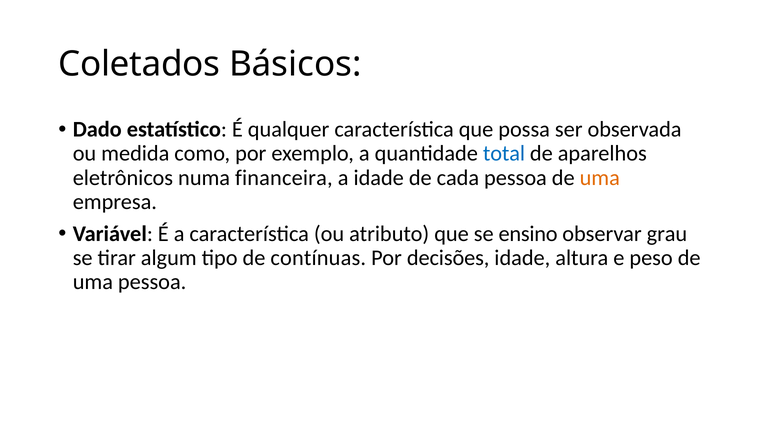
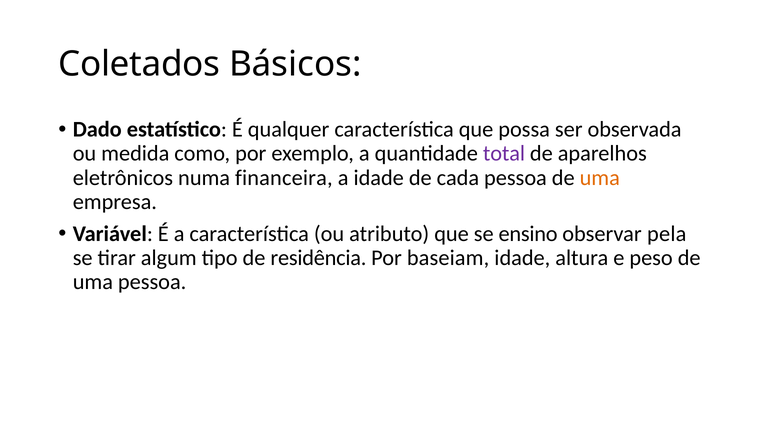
total colour: blue -> purple
grau: grau -> pela
contínuas: contínuas -> residência
decisões: decisões -> baseiam
